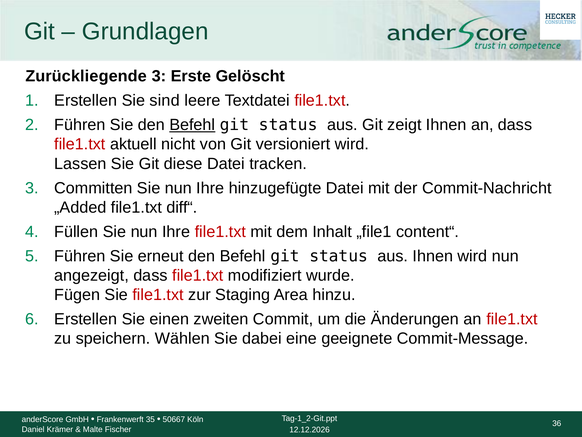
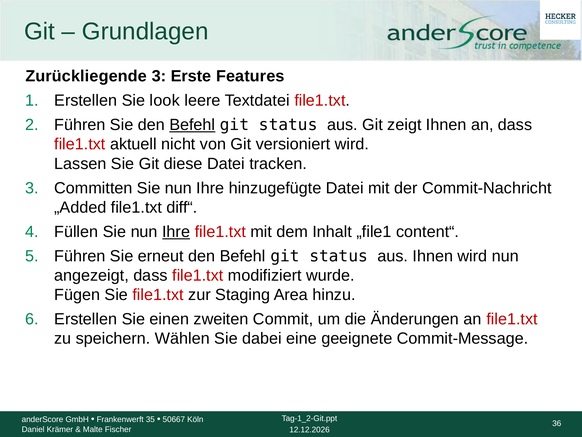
Gelöscht: Gelöscht -> Features
sind: sind -> look
Ihre at (176, 231) underline: none -> present
